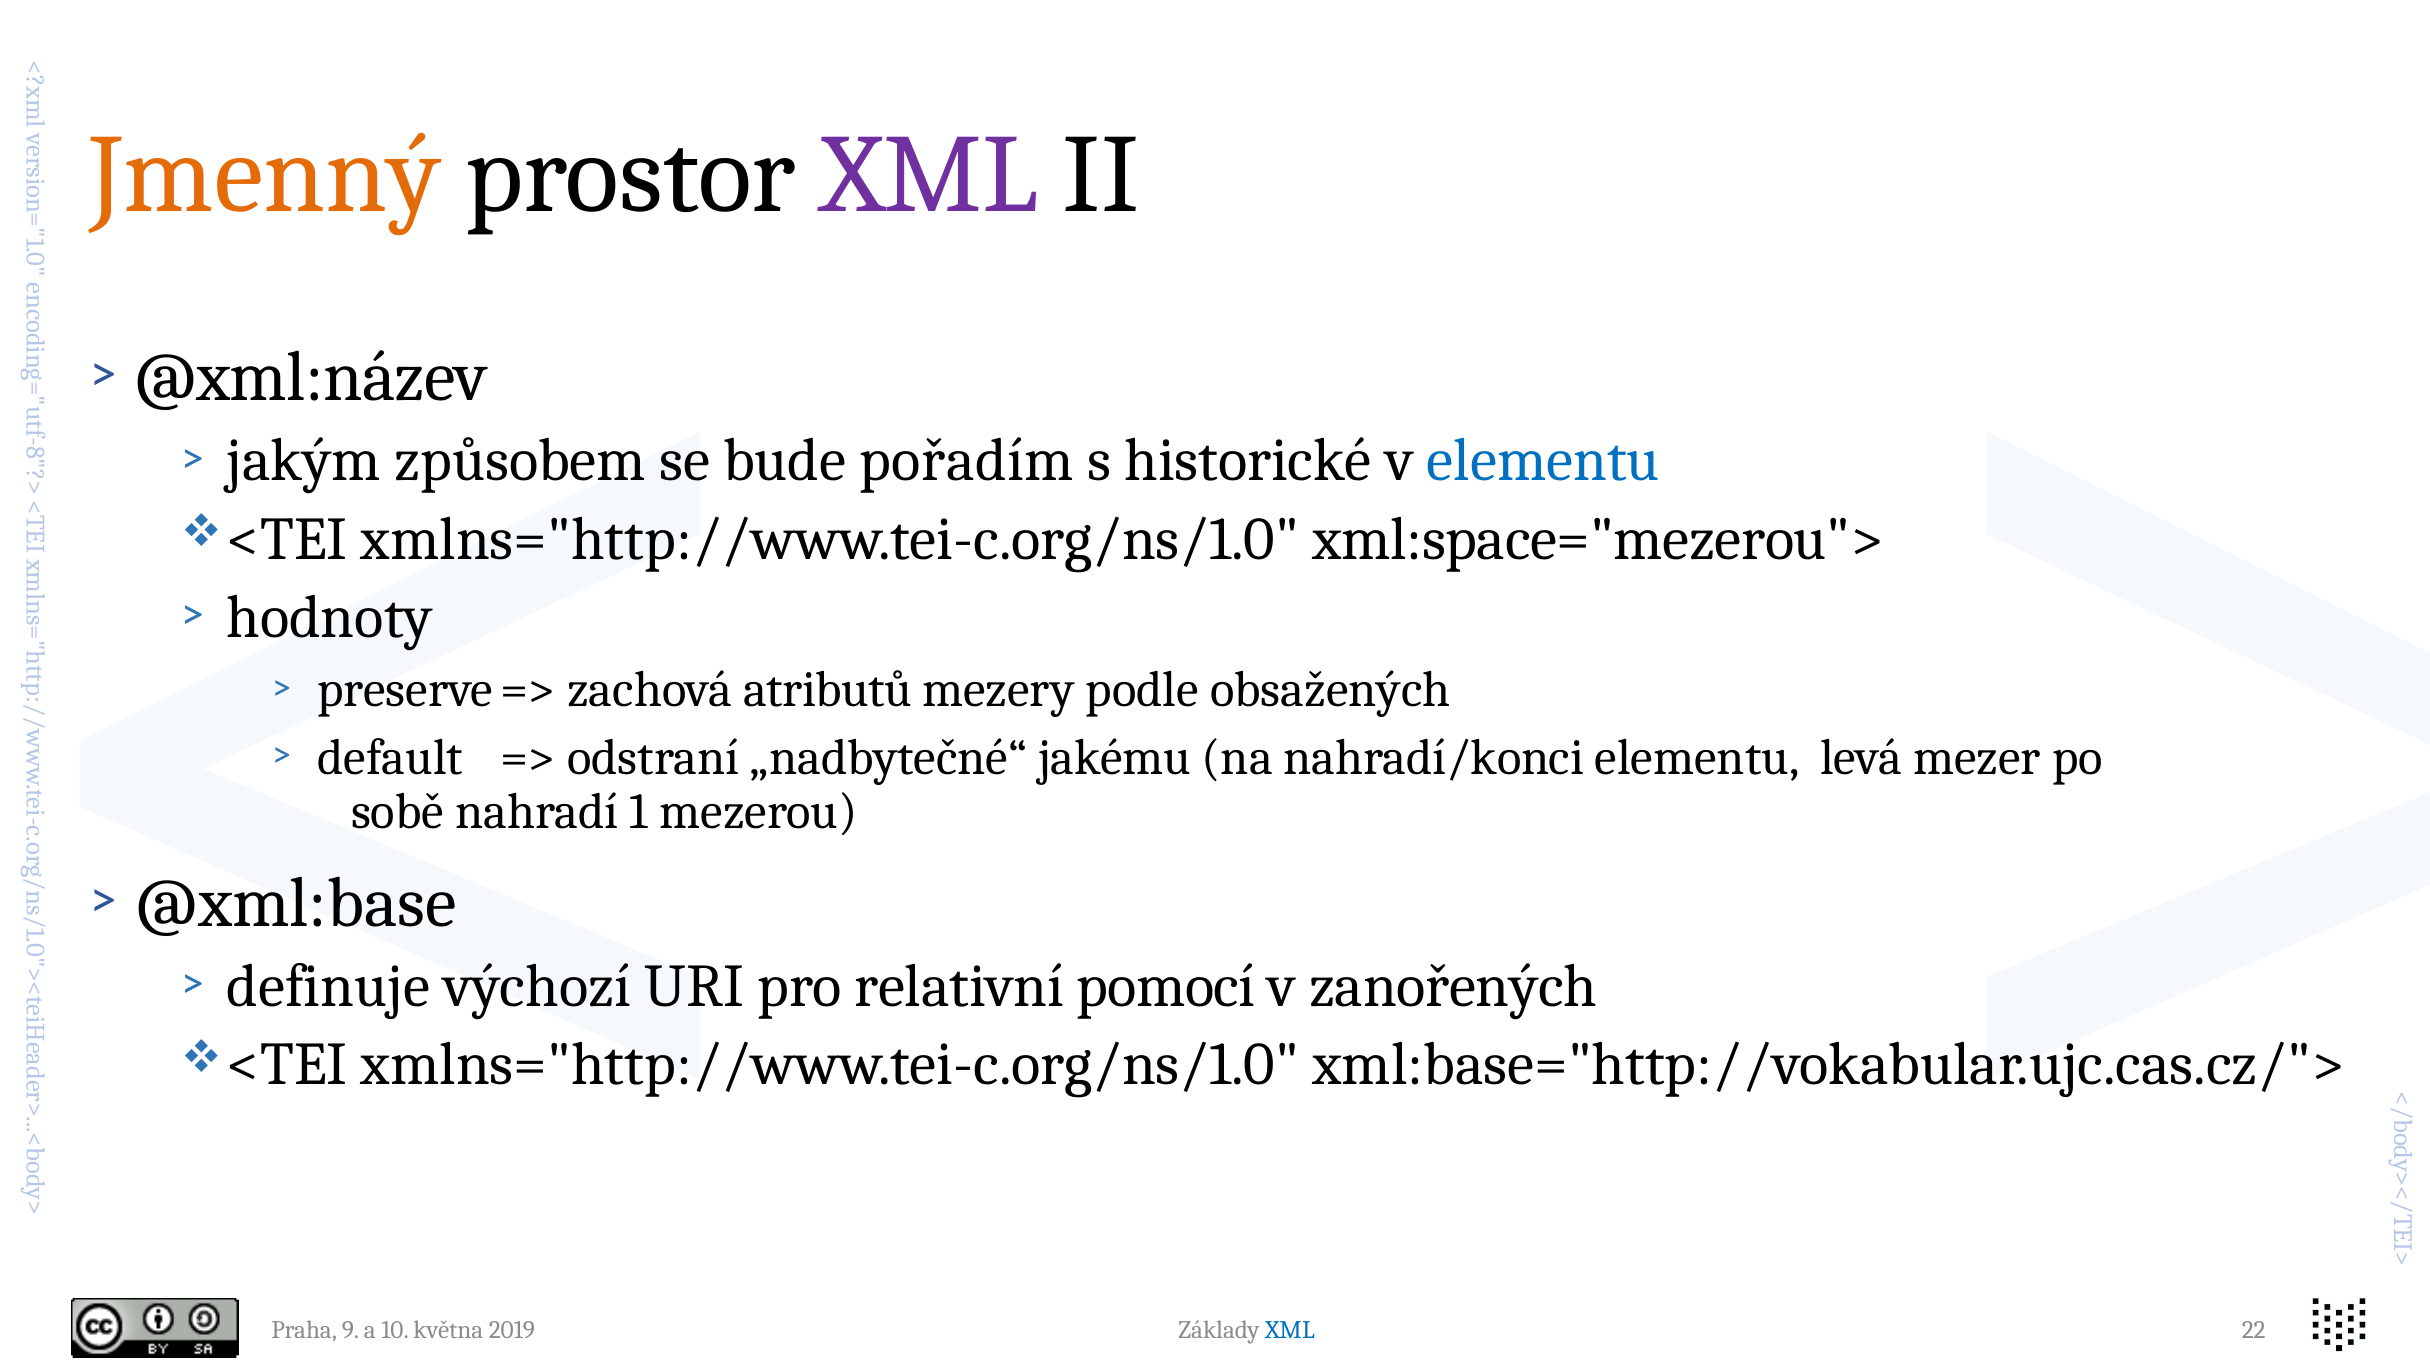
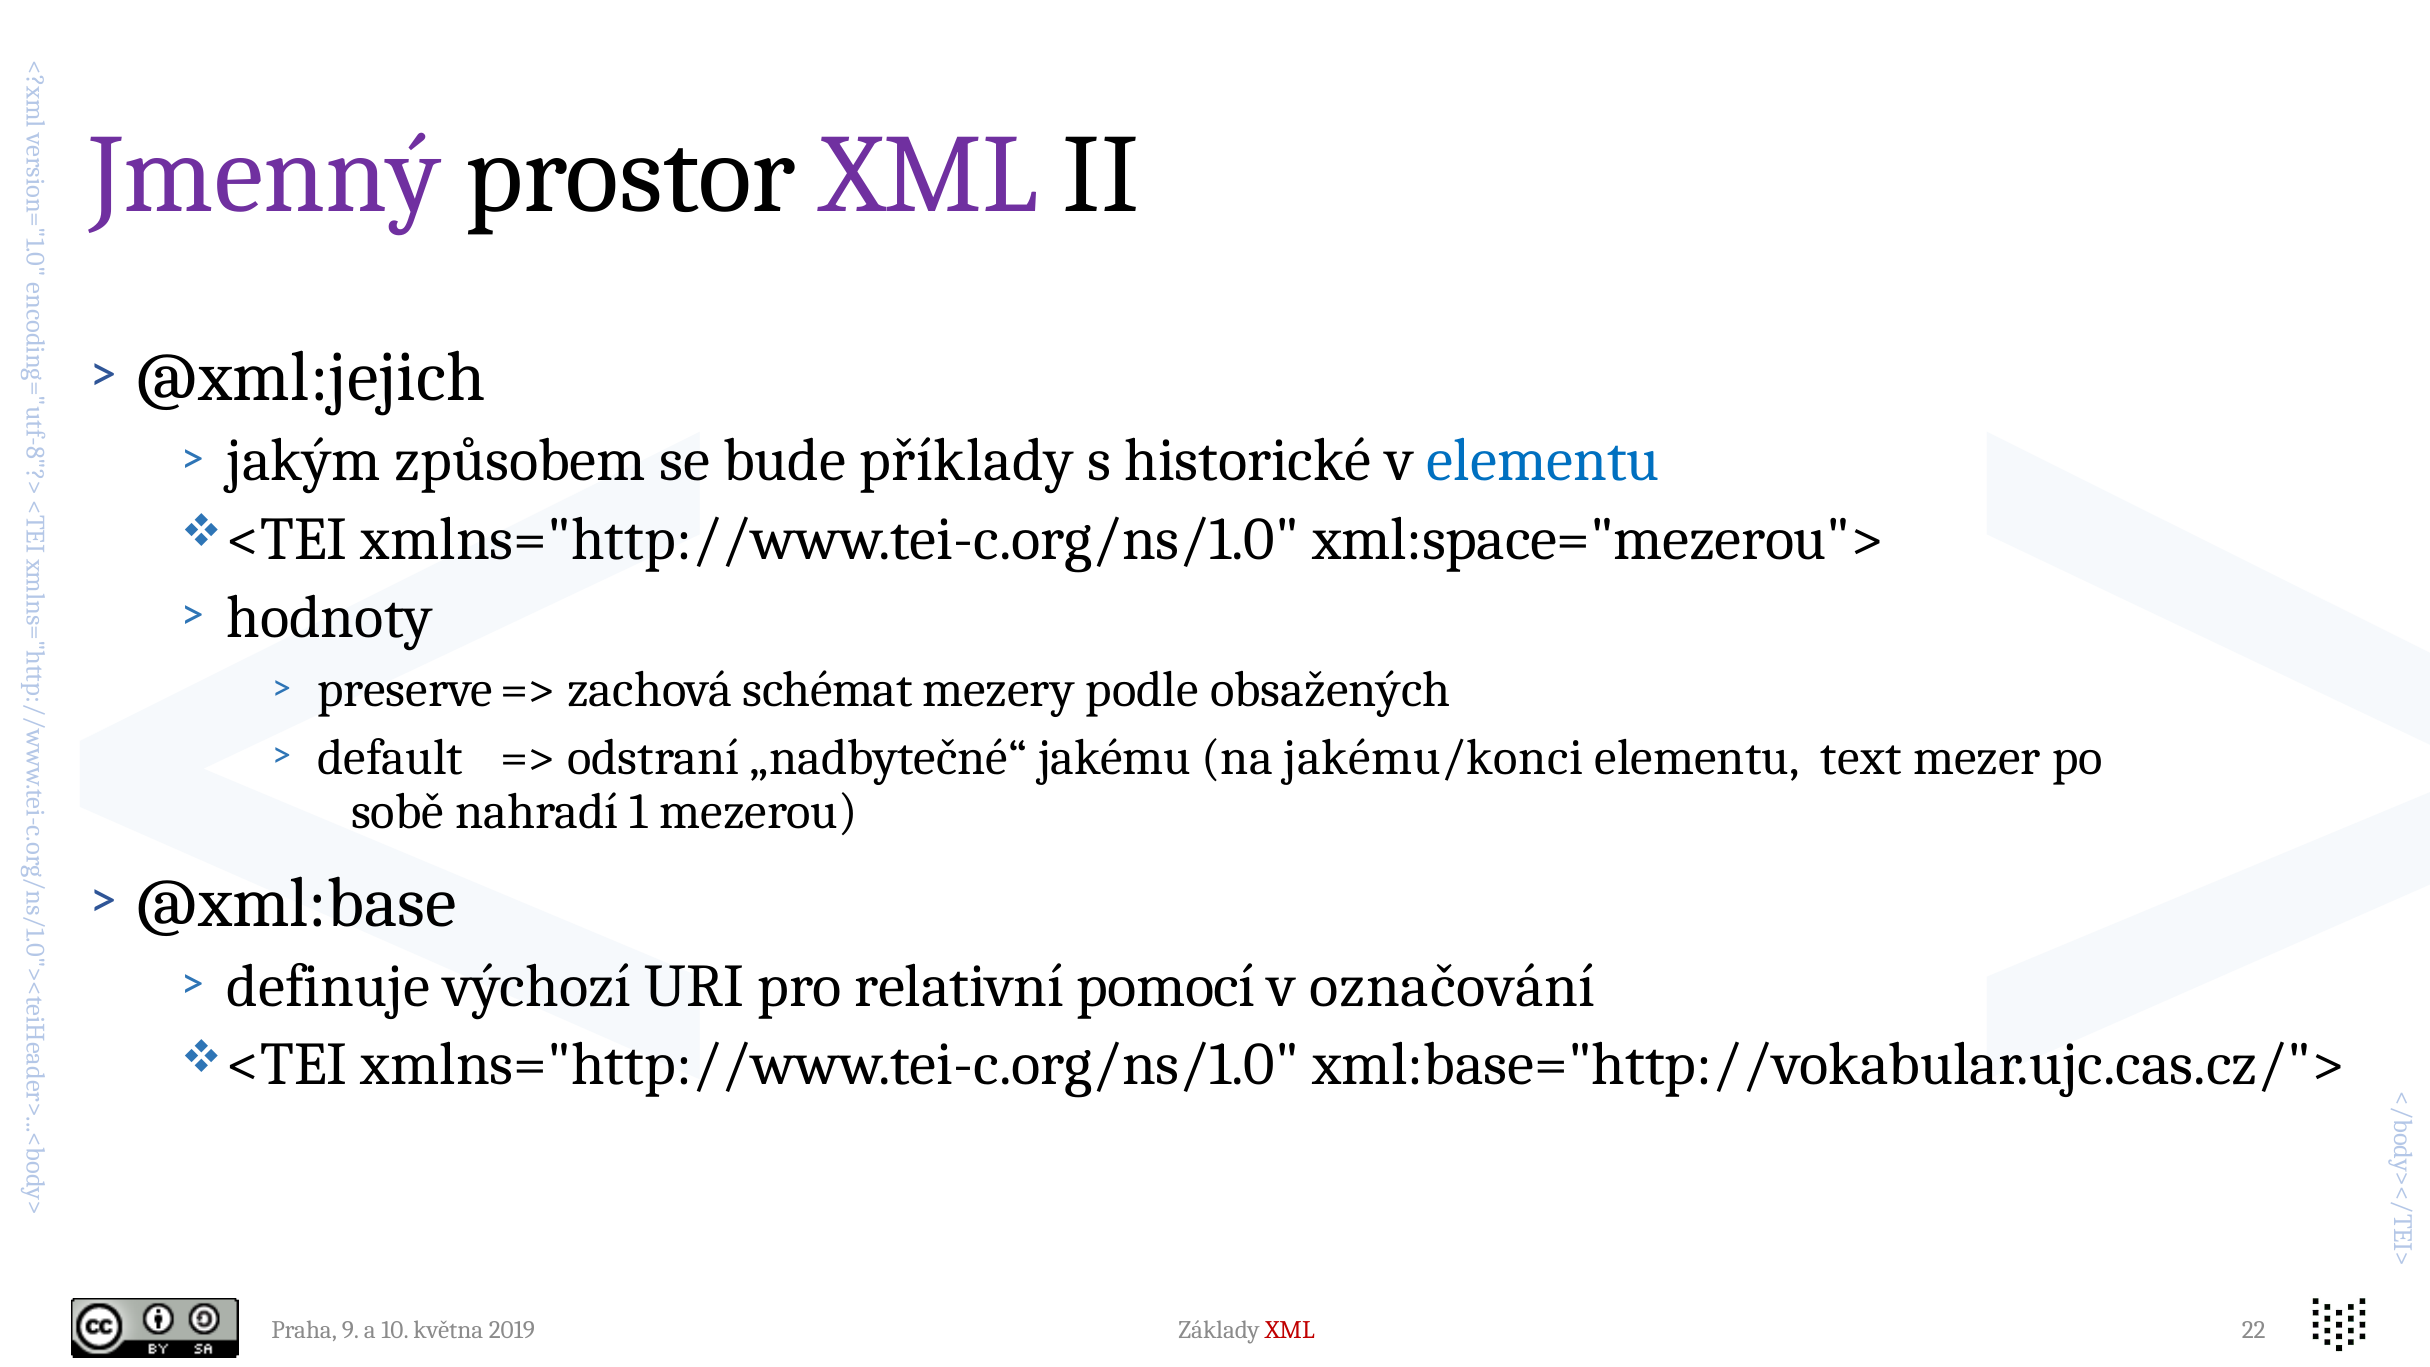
Jmenný colour: orange -> purple
@xml:název: @xml:název -> @xml:jejich
pořadím: pořadím -> příklady
atributů: atributů -> schémat
nahradí/konci: nahradí/konci -> jakému/konci
levá: levá -> text
zanořených: zanořených -> označování
XML at (1290, 1330) colour: blue -> red
